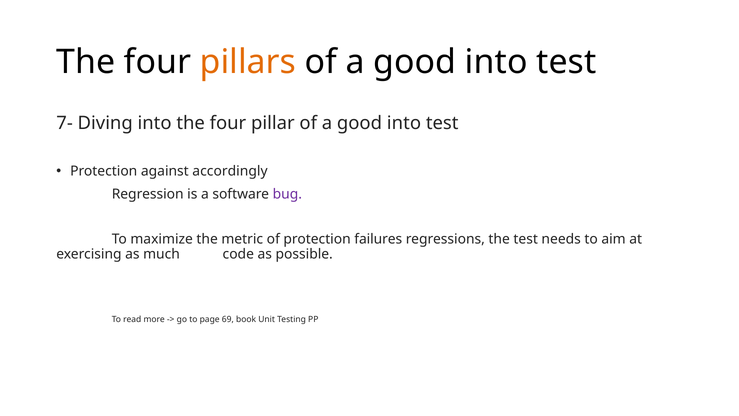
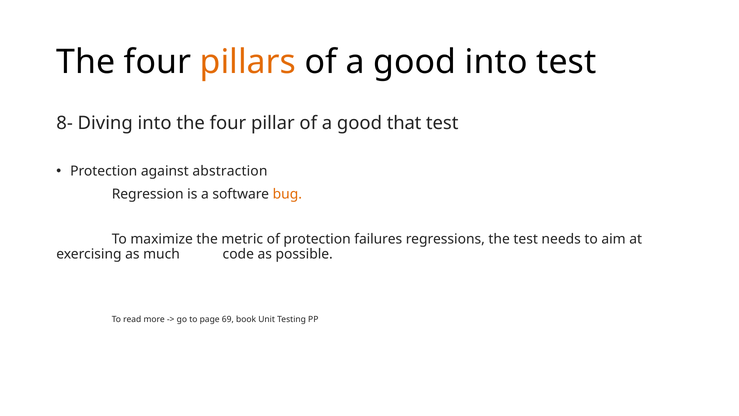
7-: 7- -> 8-
into at (404, 123): into -> that
accordingly: accordingly -> abstraction
bug colour: purple -> orange
